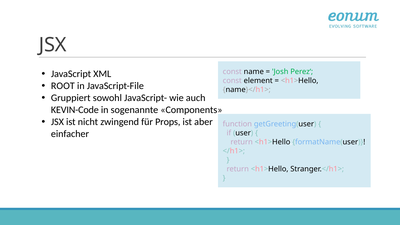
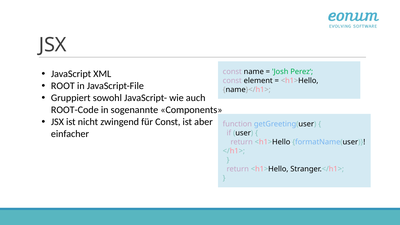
KEVIN-Code: KEVIN-Code -> ROOT-Code
für Props: Props -> Const
